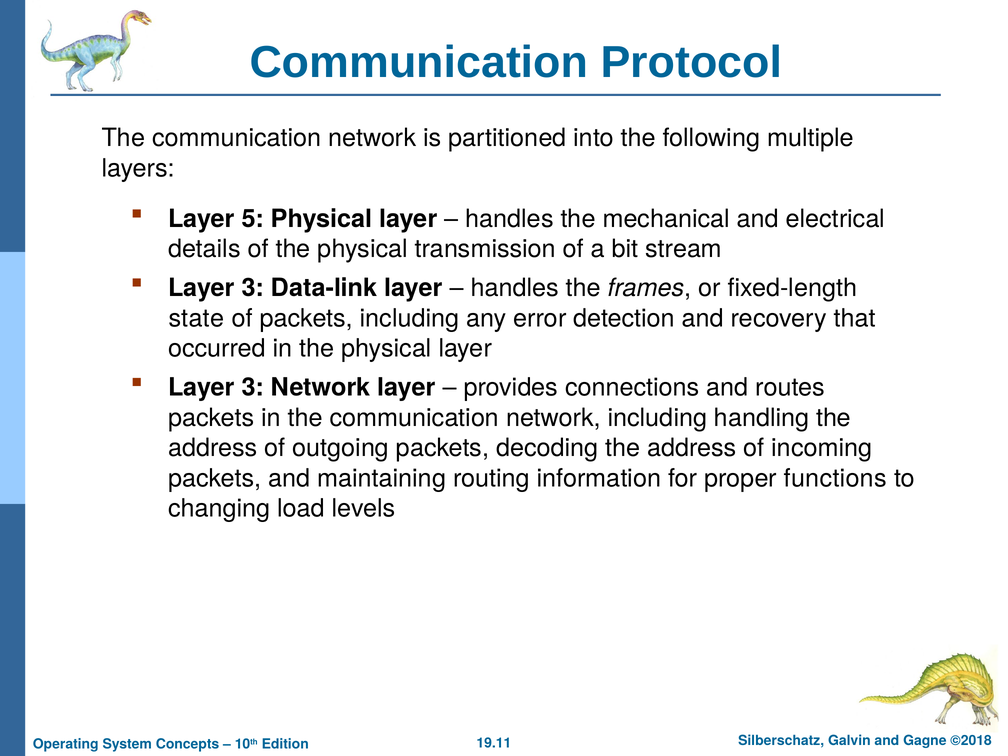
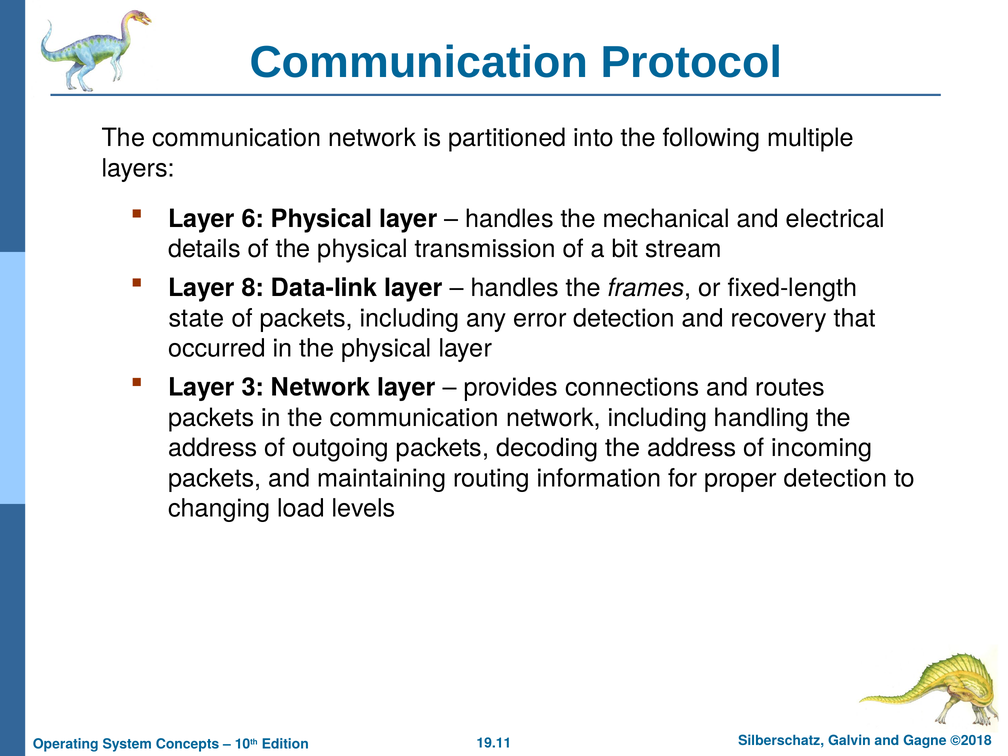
5: 5 -> 6
3 at (253, 288): 3 -> 8
proper functions: functions -> detection
